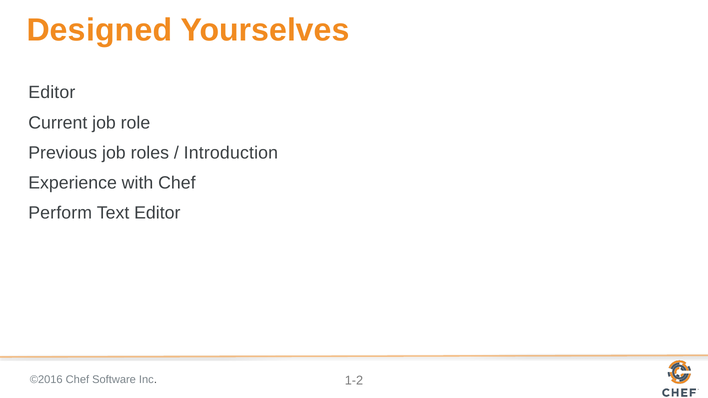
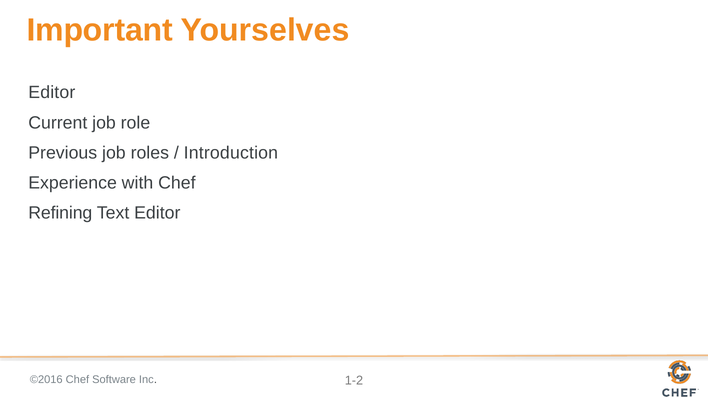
Designed: Designed -> Important
Perform: Perform -> Refining
